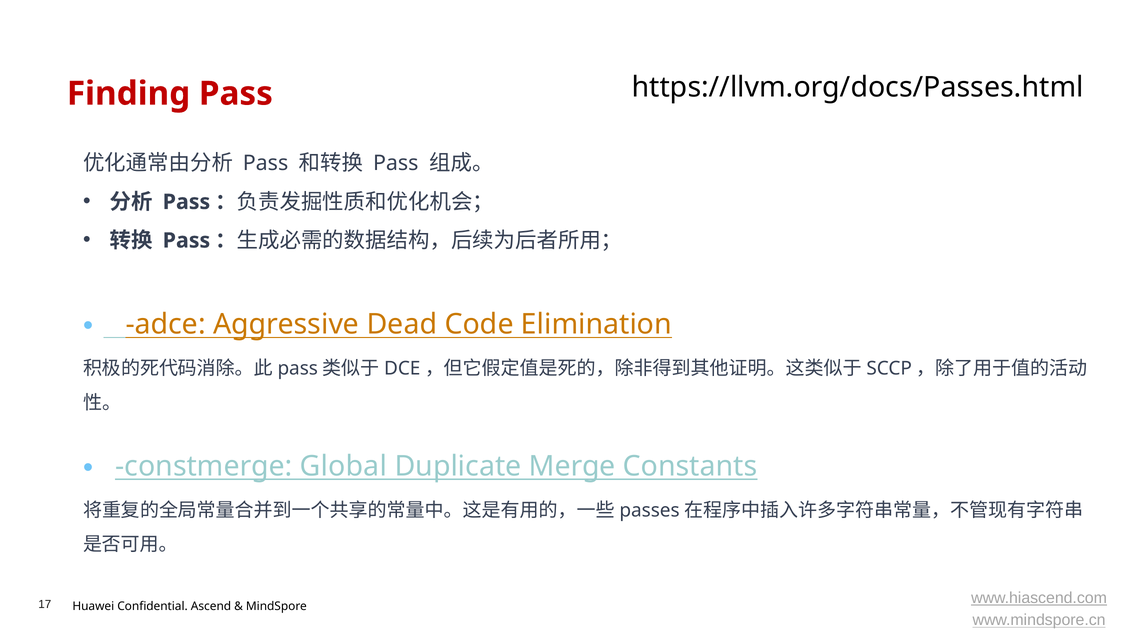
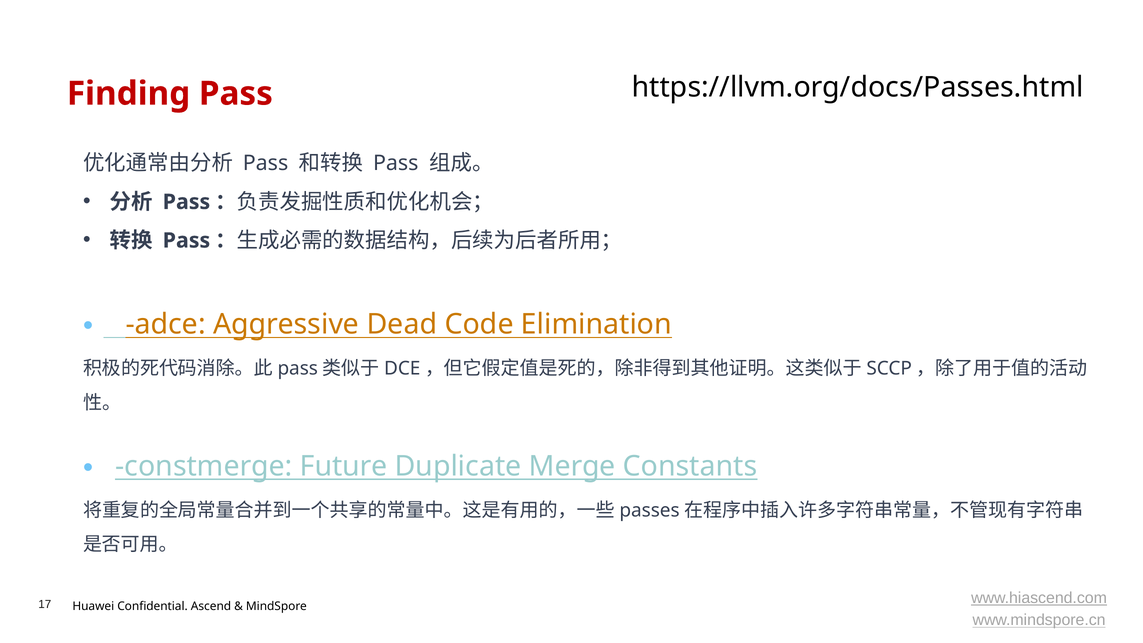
Global: Global -> Future
